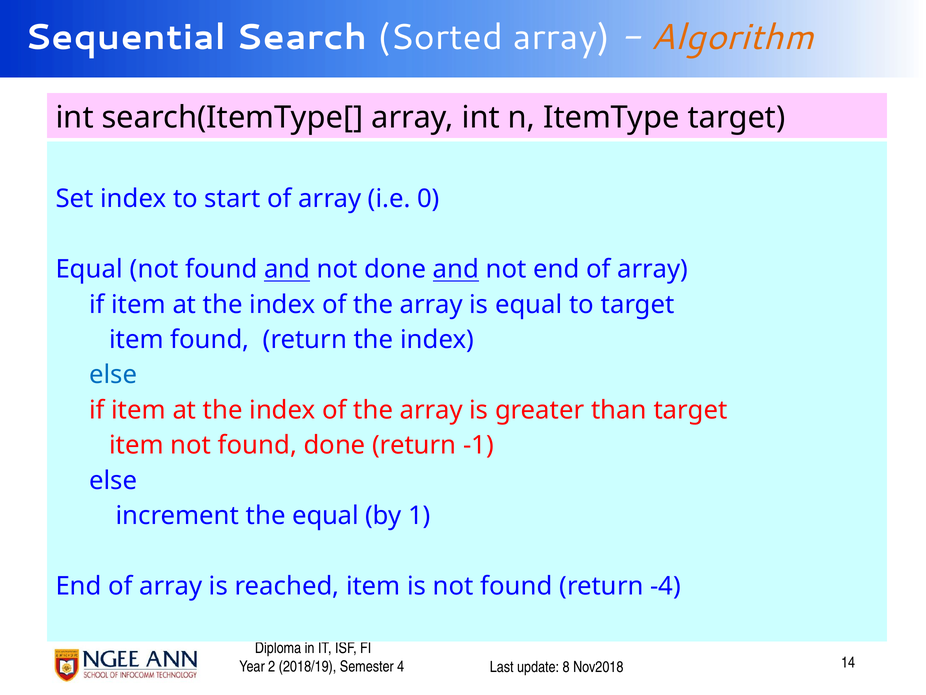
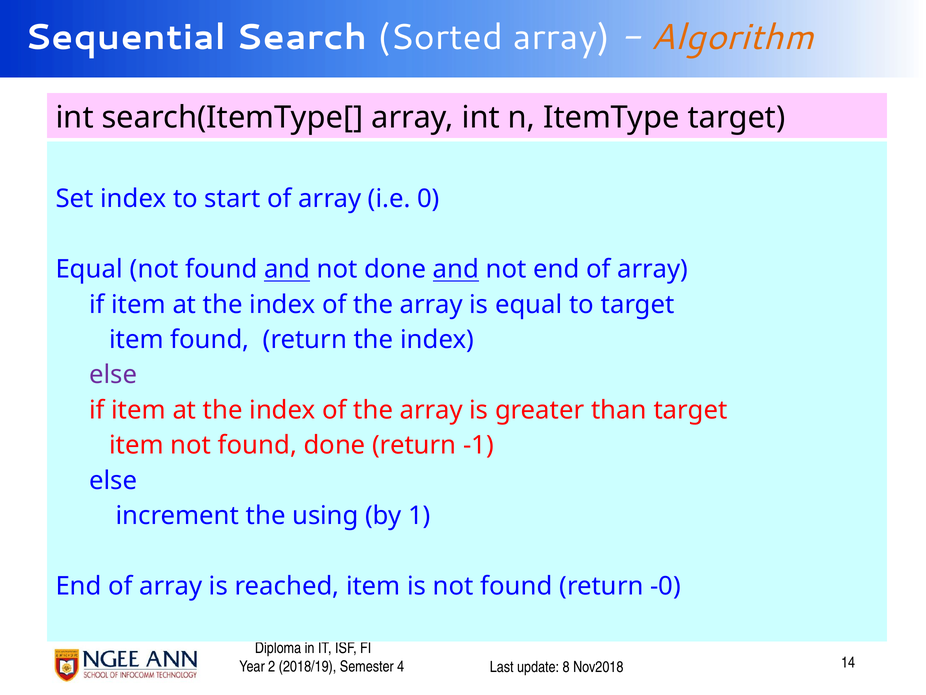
else at (113, 375) colour: blue -> purple
the equal: equal -> using
-4: -4 -> -0
